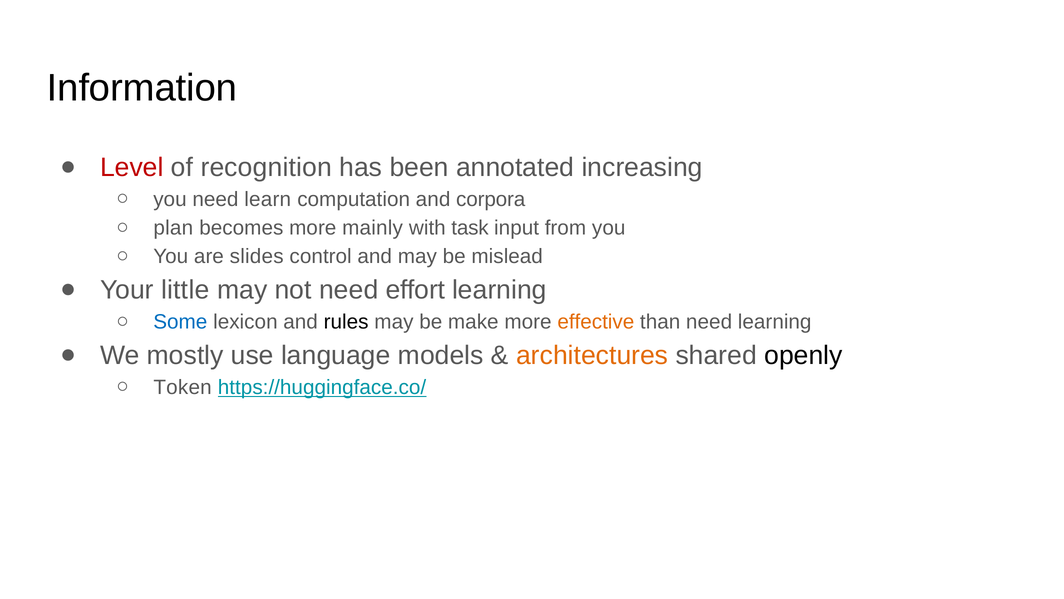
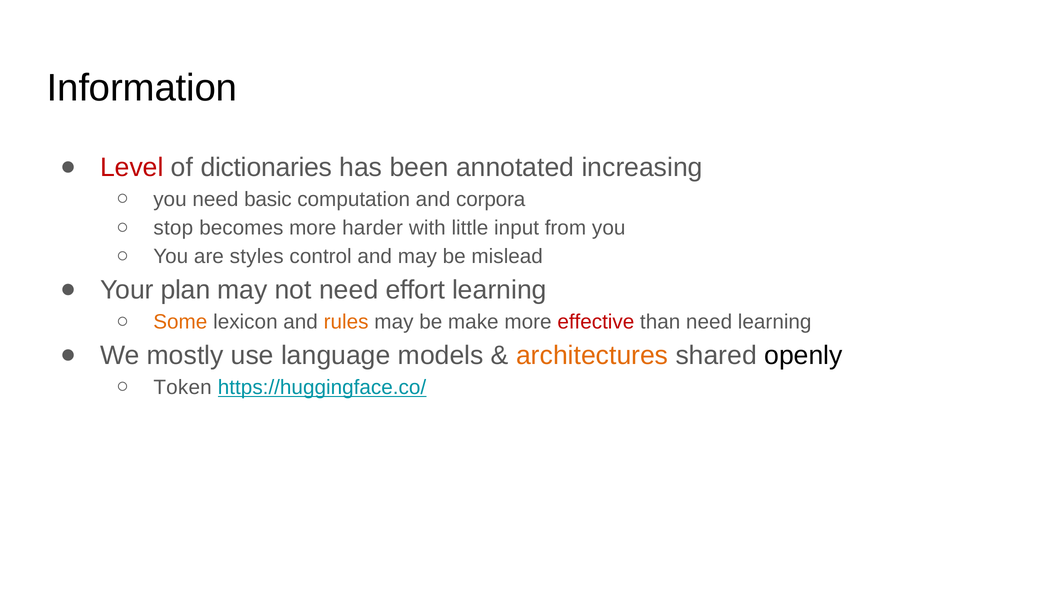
recognition: recognition -> dictionaries
learn: learn -> basic
plan: plan -> stop
mainly: mainly -> harder
task: task -> little
slides: slides -> styles
little: little -> plan
Some colour: blue -> orange
rules colour: black -> orange
effective colour: orange -> red
